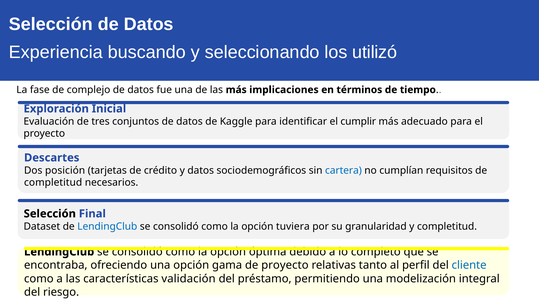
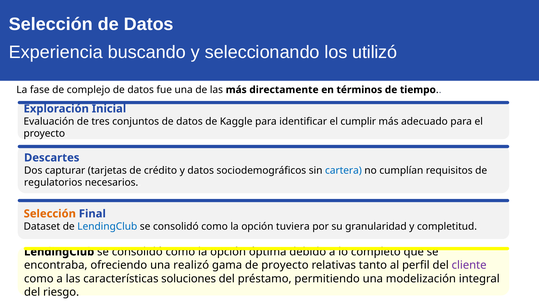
implicaciones: implicaciones -> directamente
posición: posición -> capturar
completitud at (53, 183): completitud -> regulatorios
Selección at (50, 214) colour: black -> orange
una opción: opción -> realizó
cliente colour: blue -> purple
validación: validación -> soluciones
